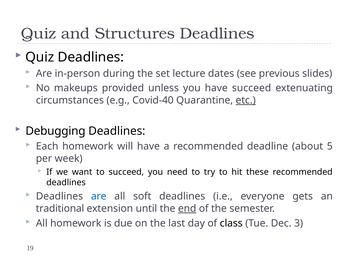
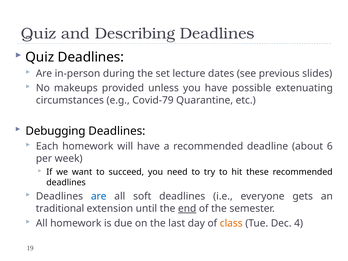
Structures: Structures -> Describing
have succeed: succeed -> possible
Covid-40: Covid-40 -> Covid-79
etc underline: present -> none
5: 5 -> 6
class colour: black -> orange
3: 3 -> 4
